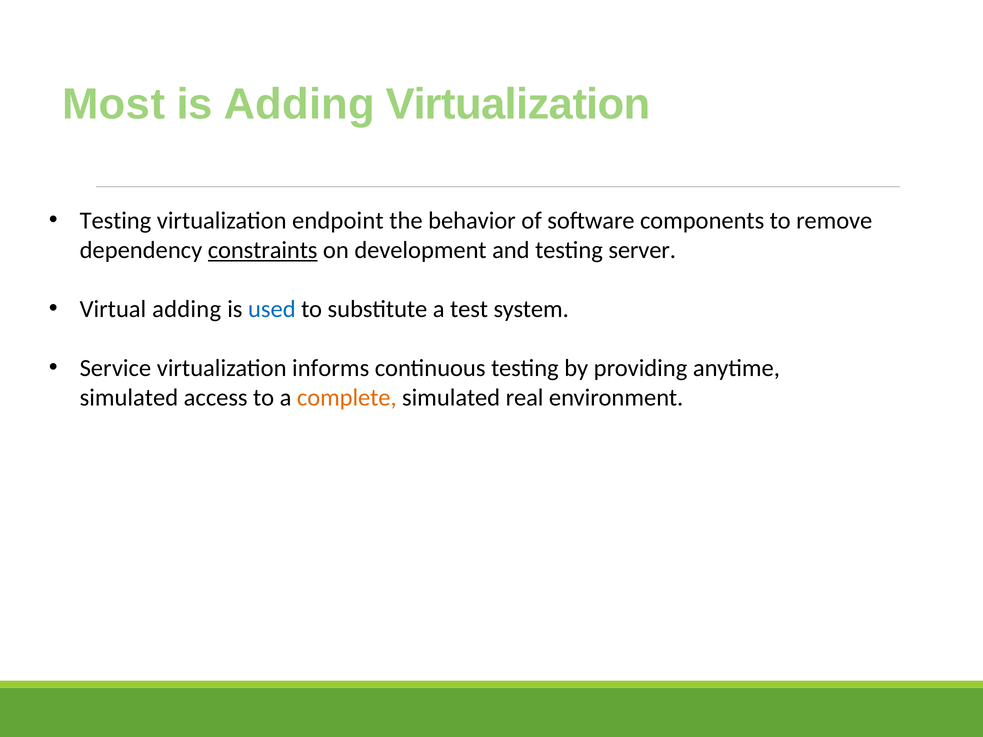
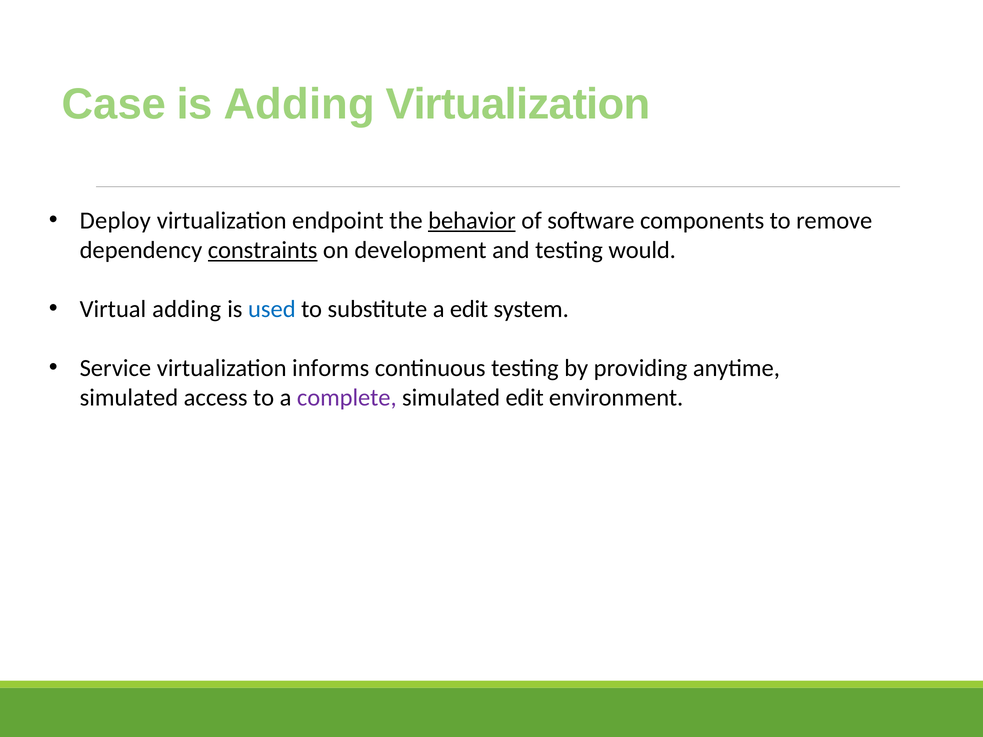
Most: Most -> Case
Testing at (115, 221): Testing -> Deploy
behavior underline: none -> present
server: server -> would
a test: test -> edit
complete colour: orange -> purple
simulated real: real -> edit
